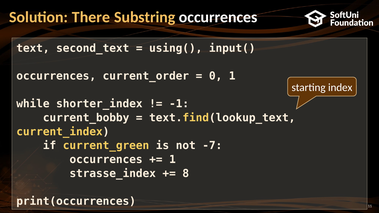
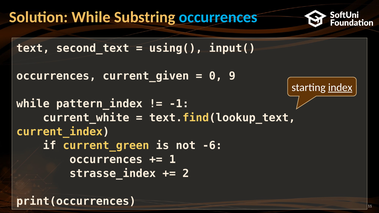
Solution There: There -> While
occurrences at (218, 17) colour: white -> light blue
current_order: current_order -> current_given
0 1: 1 -> 9
index underline: none -> present
shorter_index: shorter_index -> pattern_index
current_bobby: current_bobby -> current_white
-7: -7 -> -6
8: 8 -> 2
